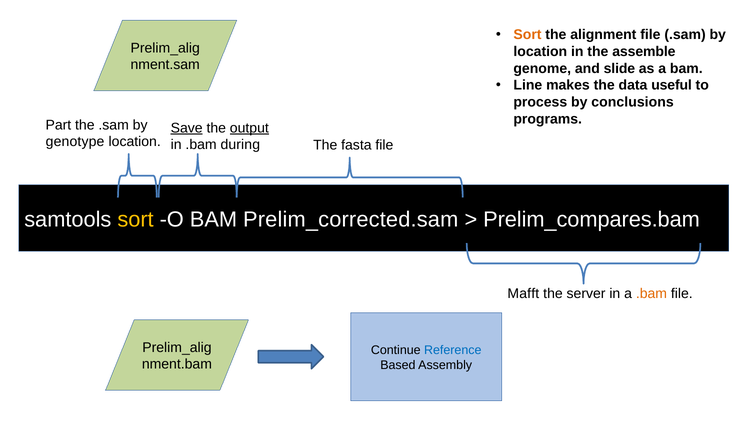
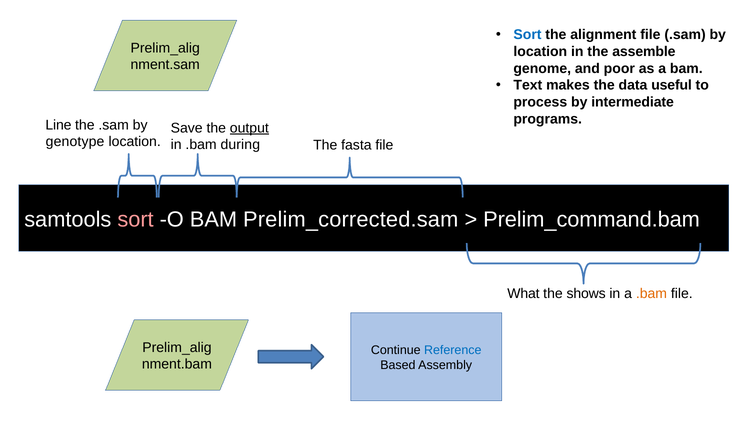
Sort at (527, 35) colour: orange -> blue
slide: slide -> poor
Line: Line -> Text
conclusions: conclusions -> intermediate
Part: Part -> Line
Save underline: present -> none
sort at (136, 219) colour: yellow -> pink
Prelim_compares.bam: Prelim_compares.bam -> Prelim_command.bam
Mafft: Mafft -> What
server: server -> shows
